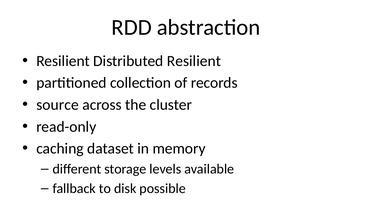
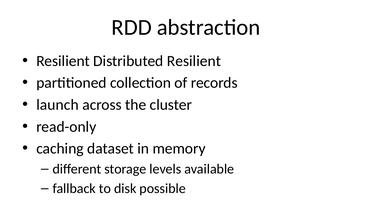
source: source -> launch
